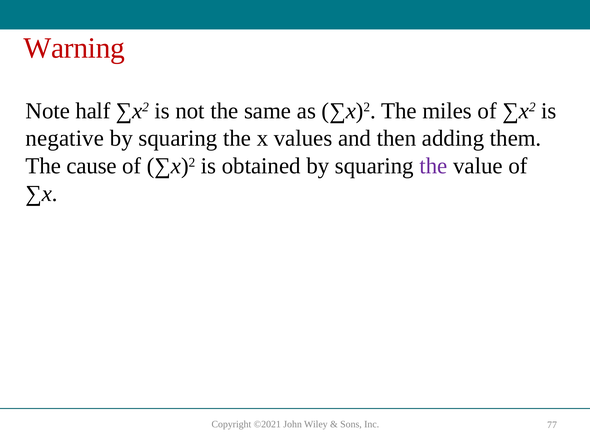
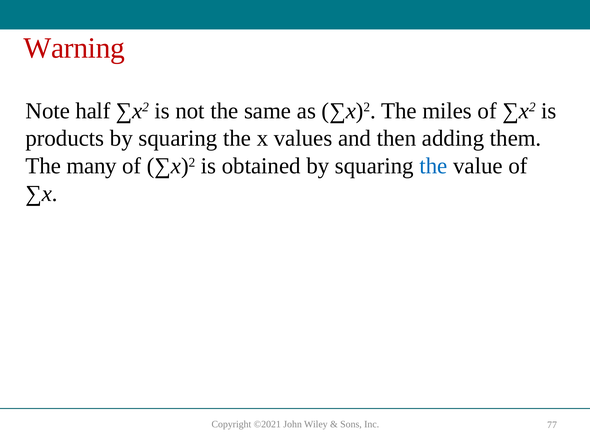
negative: negative -> products
cause: cause -> many
the at (433, 166) colour: purple -> blue
